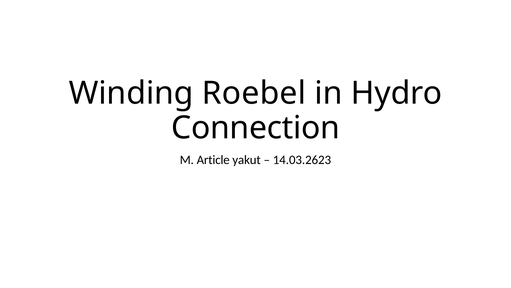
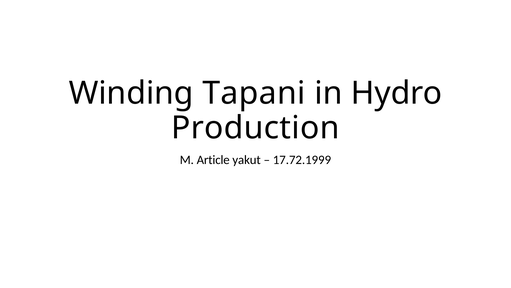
Roebel: Roebel -> Tapani
Connection: Connection -> Production
14.03.2623: 14.03.2623 -> 17.72.1999
